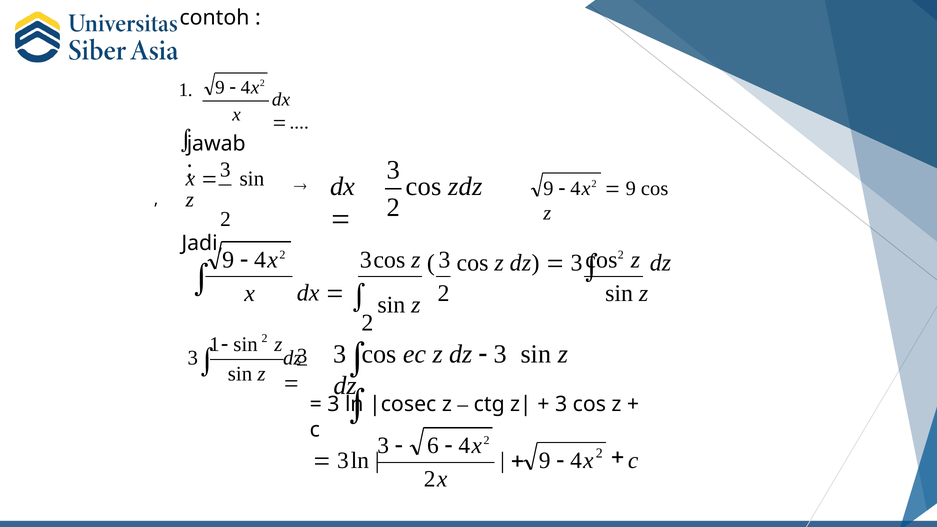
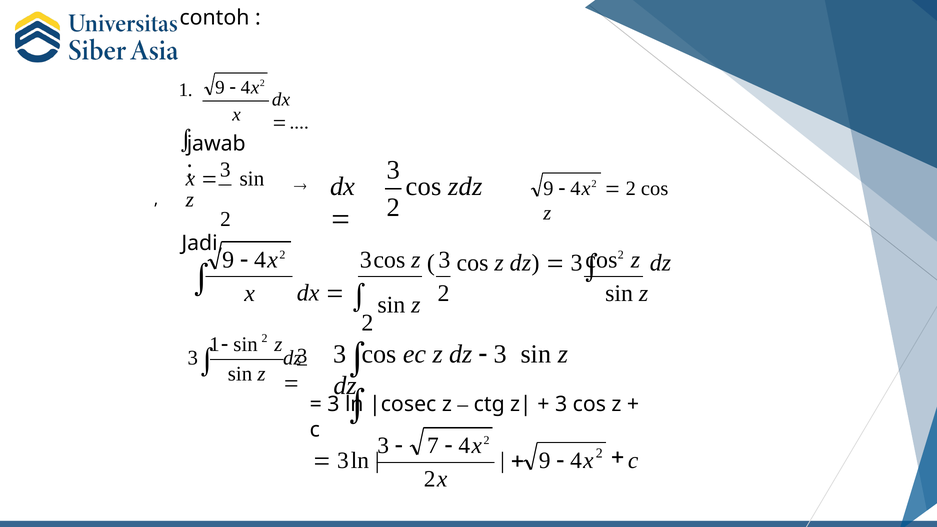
9 at (631, 188): 9 -> 2
6: 6 -> 7
